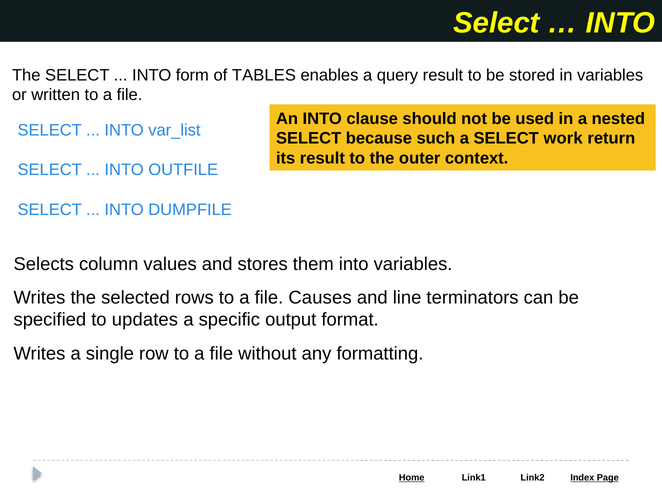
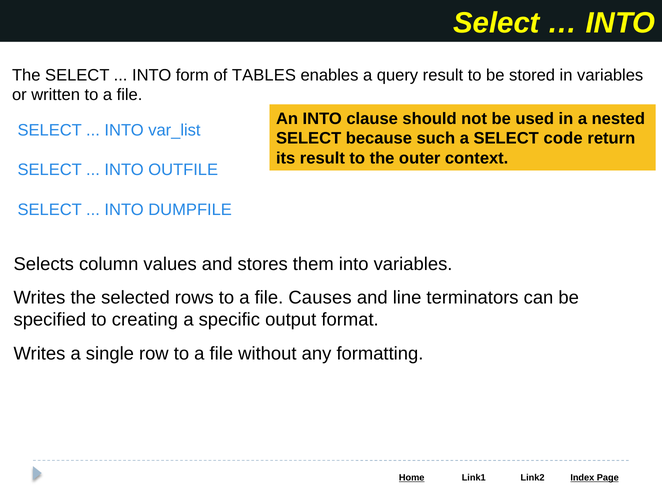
work: work -> code
updates: updates -> creating
